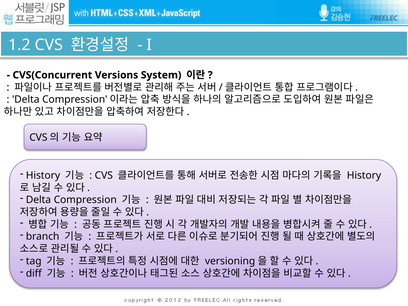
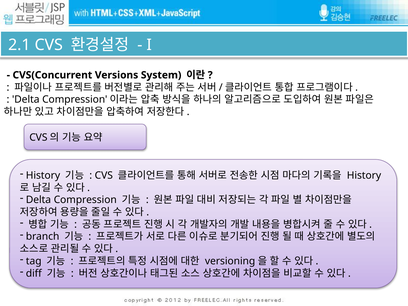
1.2: 1.2 -> 2.1
